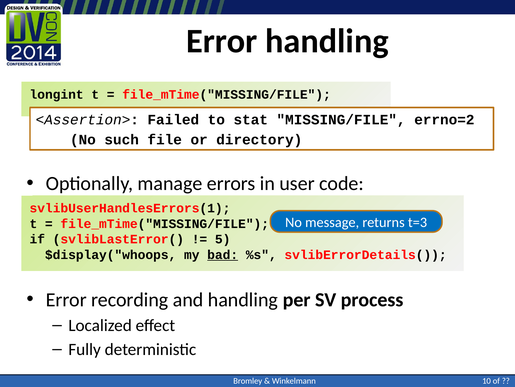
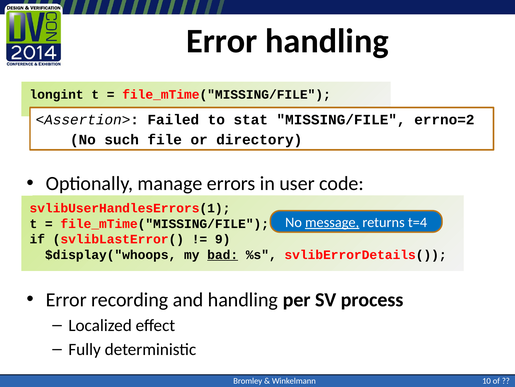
message underline: none -> present
t=3: t=3 -> t=4
5: 5 -> 9
